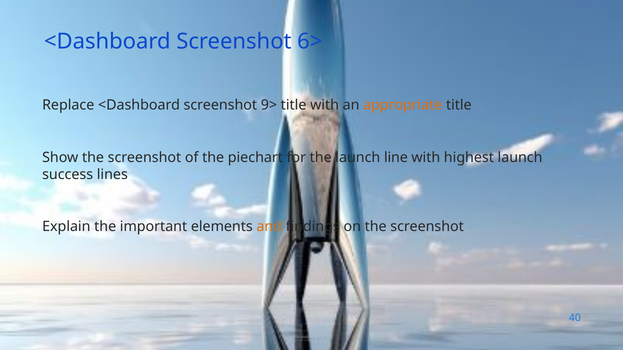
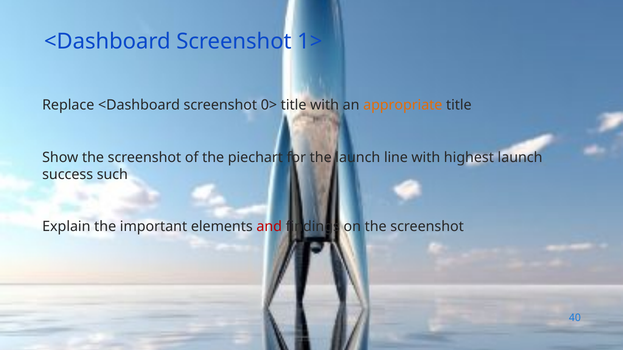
6>: 6> -> 1>
9>: 9> -> 0>
lines: lines -> such
and colour: orange -> red
